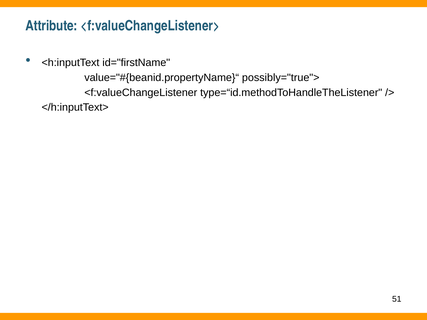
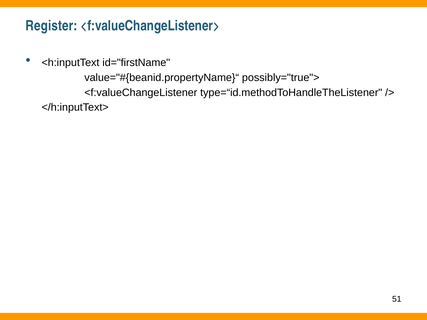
Attribute: Attribute -> Register
